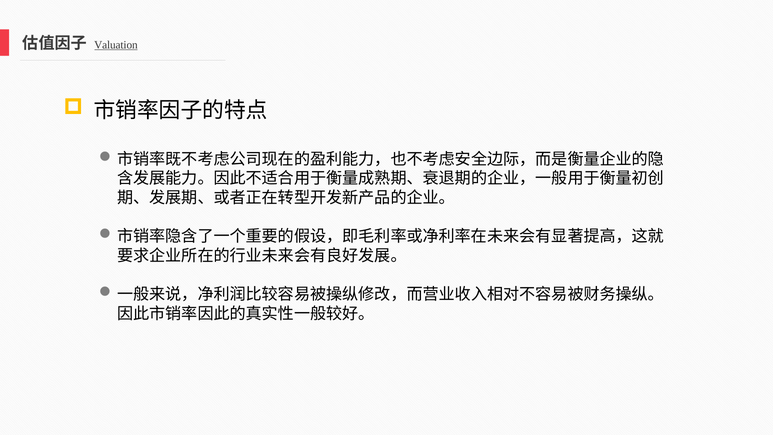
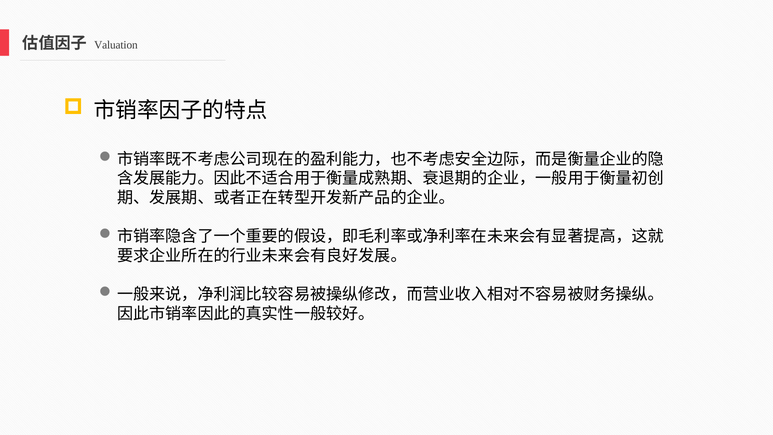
Valuation underline: present -> none
